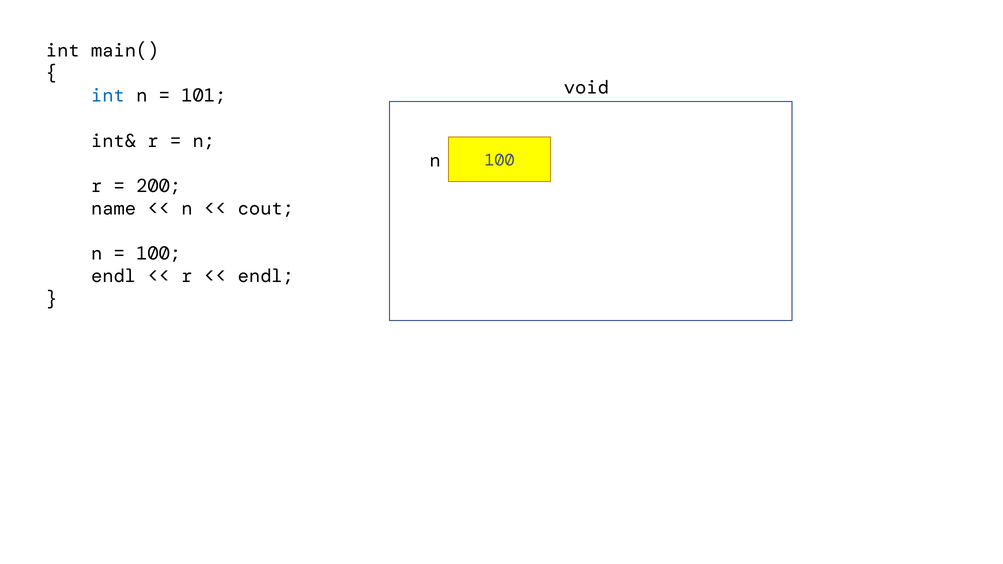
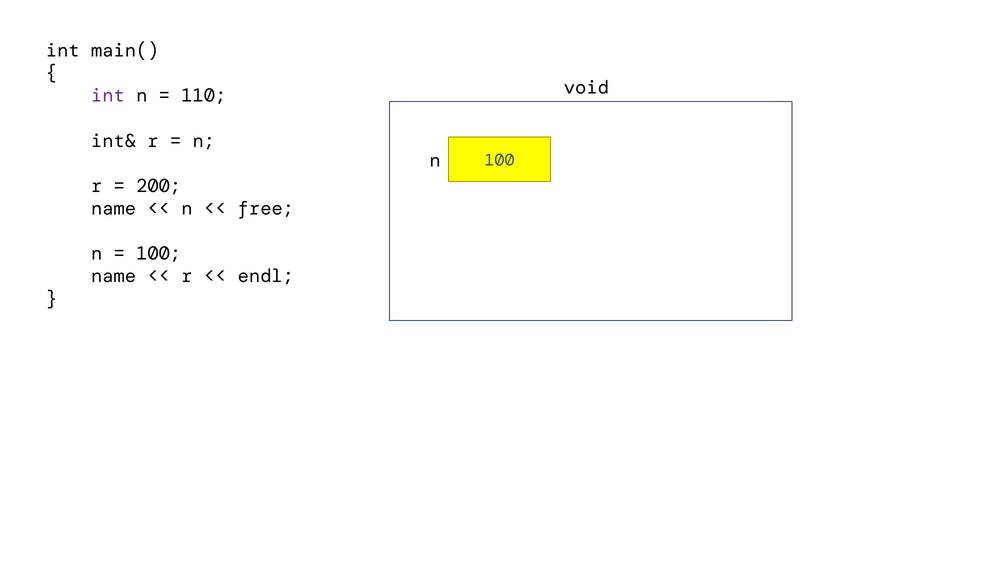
int at (108, 96) colour: blue -> purple
101: 101 -> 110
cout: cout -> free
endl at (114, 276): endl -> name
